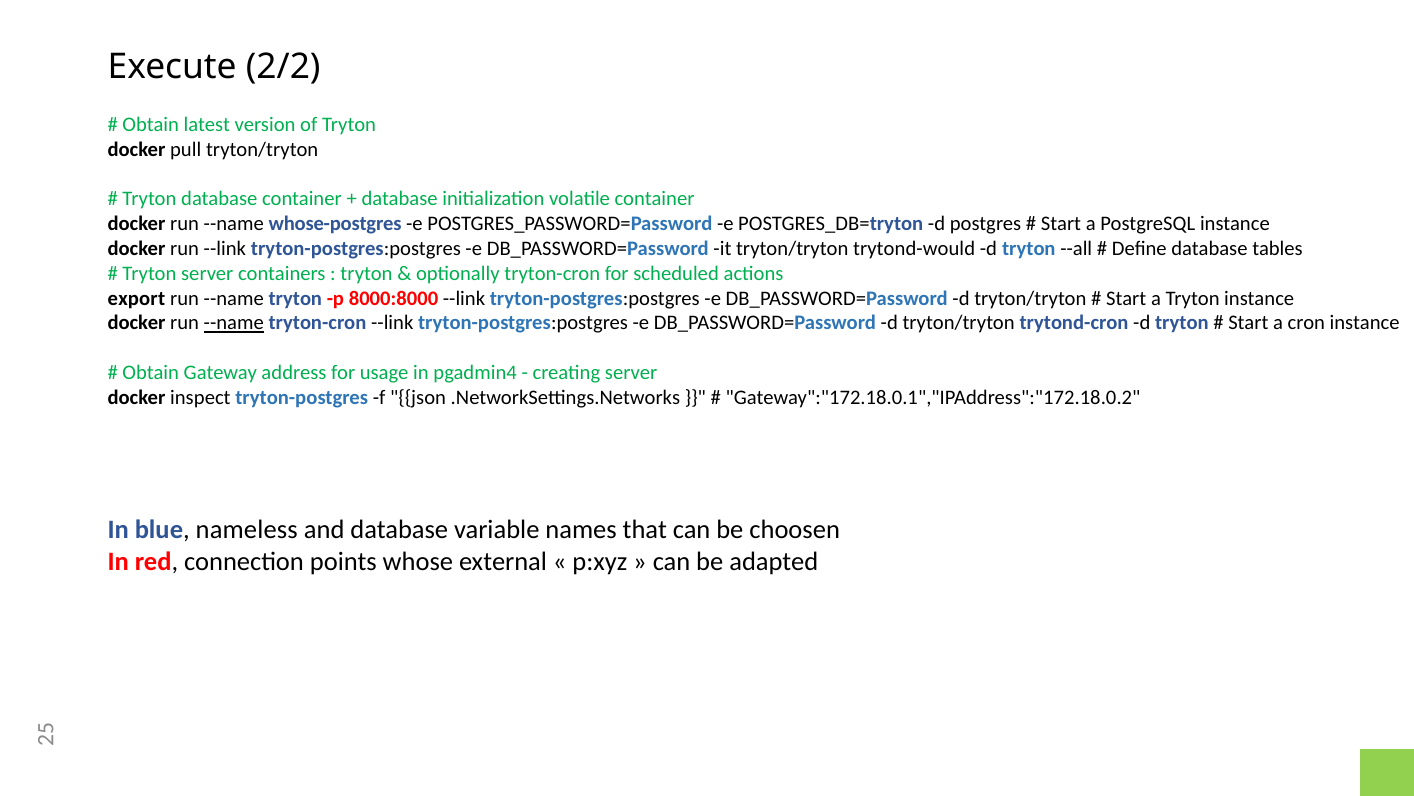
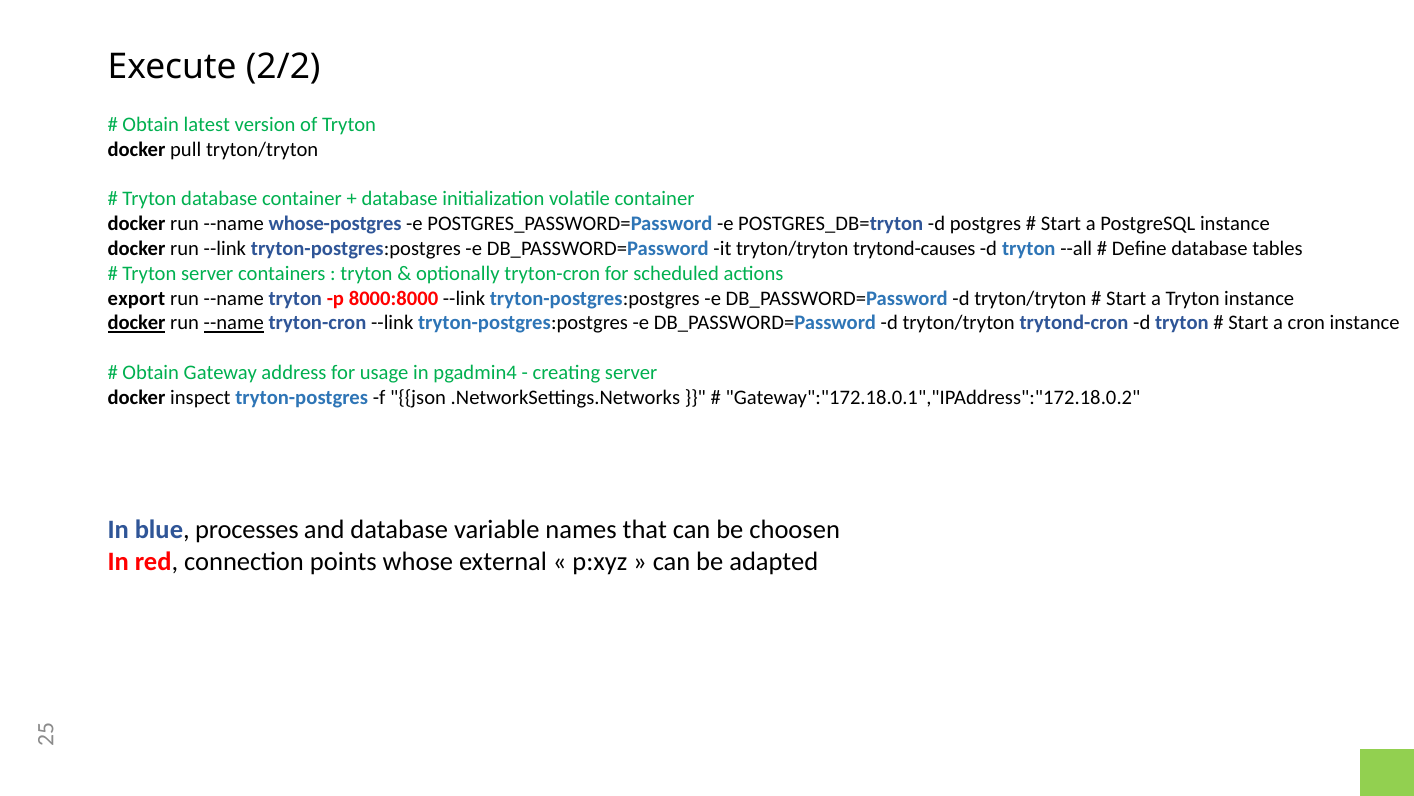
trytond-would: trytond-would -> trytond-causes
docker at (137, 323) underline: none -> present
nameless: nameless -> processes
